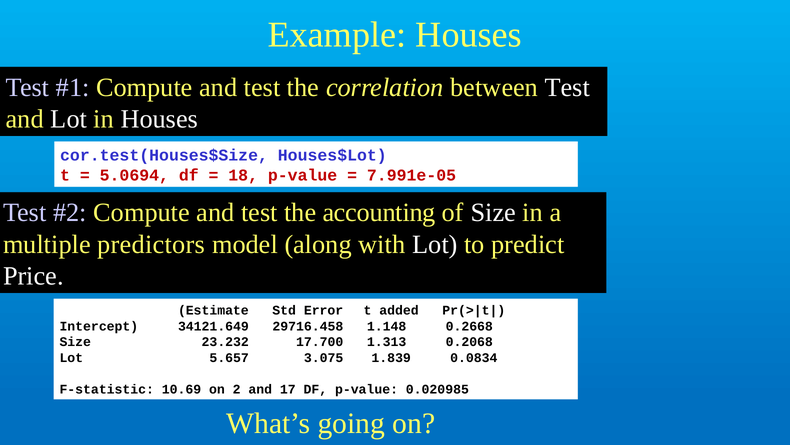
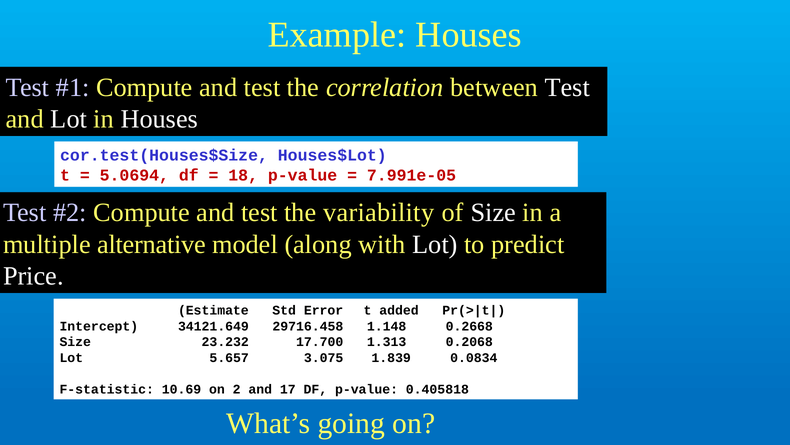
accounting: accounting -> variability
predictors: predictors -> alternative
0.020985: 0.020985 -> 0.405818
